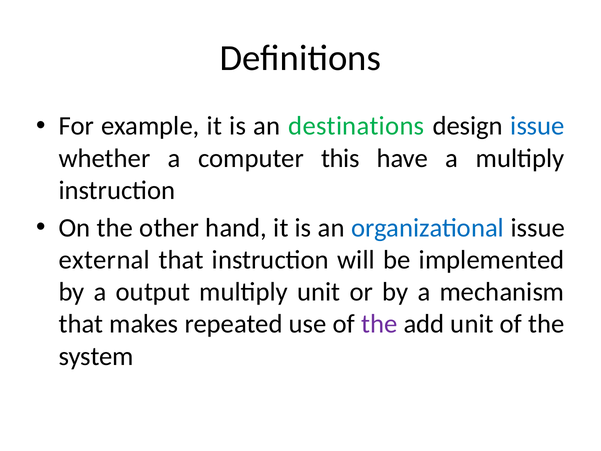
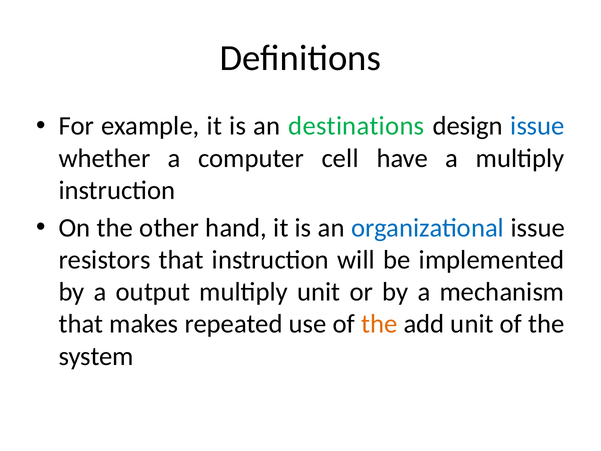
this: this -> cell
external: external -> resistors
the at (379, 324) colour: purple -> orange
